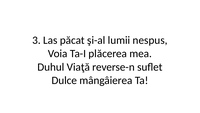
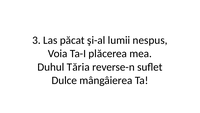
Viaţă: Viaţă -> Tăria
